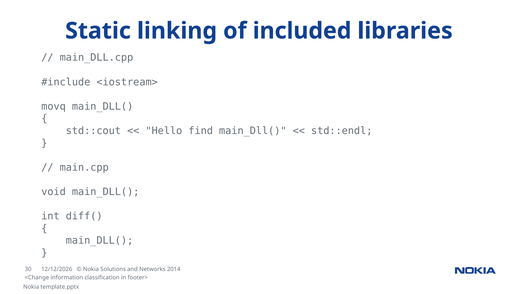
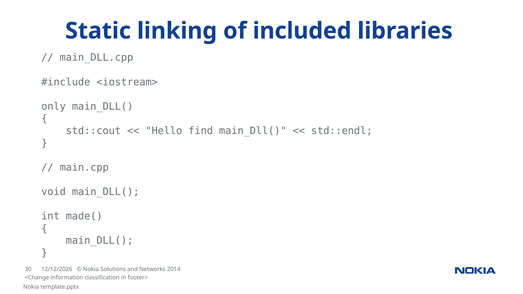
movq: movq -> only
diff(: diff( -> made(
